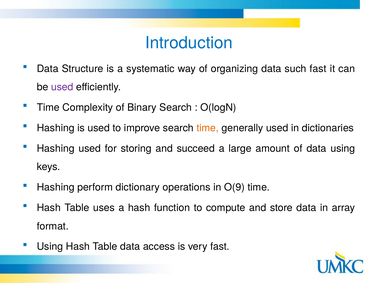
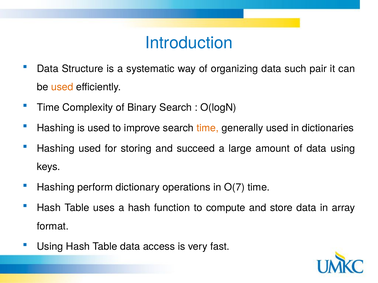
such fast: fast -> pair
used at (62, 87) colour: purple -> orange
O(9: O(9 -> O(7
